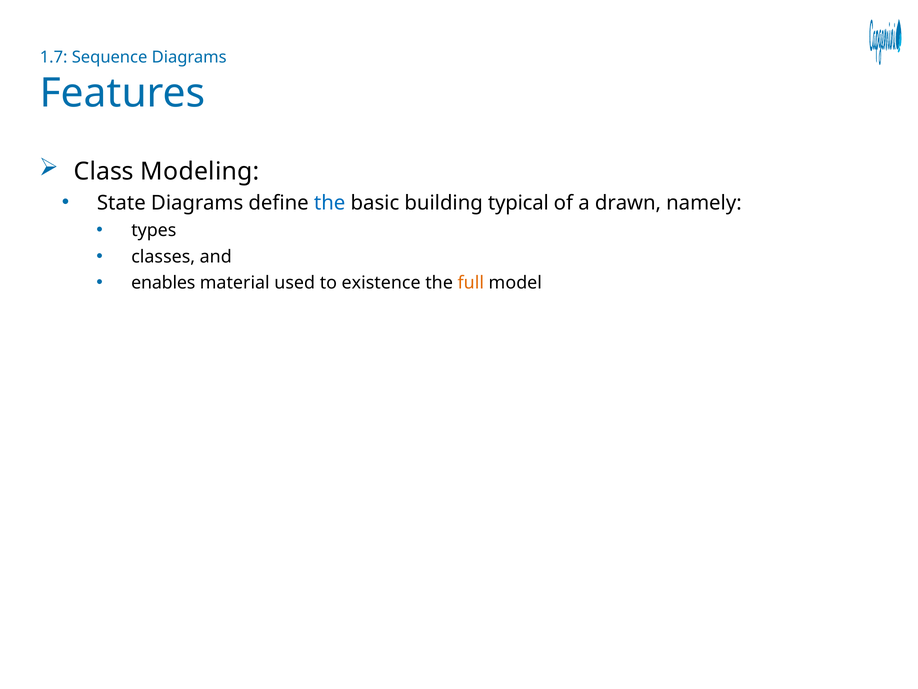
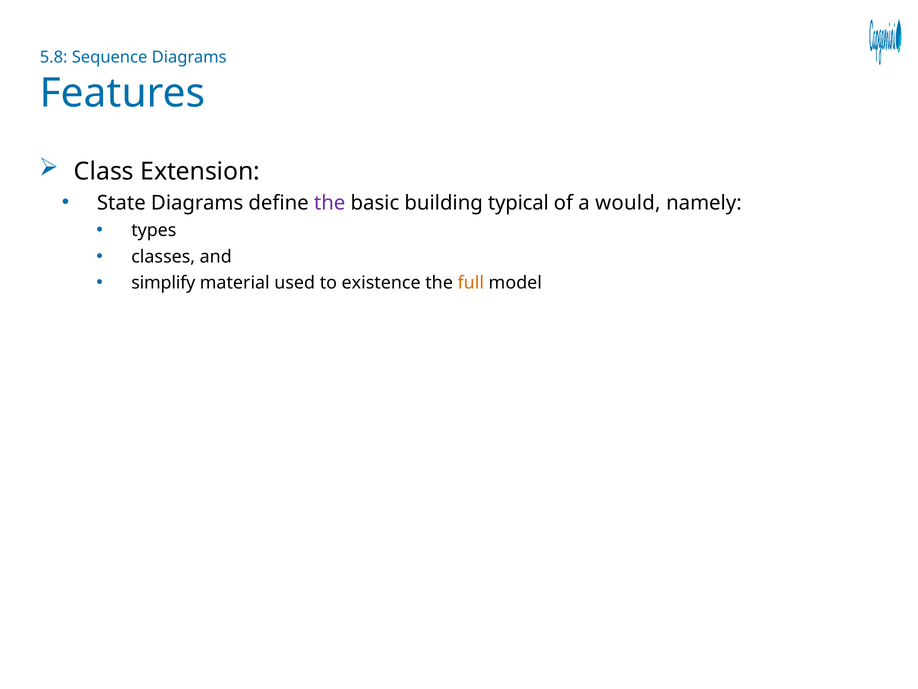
1.7: 1.7 -> 5.8
Modeling: Modeling -> Extension
the at (330, 203) colour: blue -> purple
drawn: drawn -> would
enables: enables -> simplify
